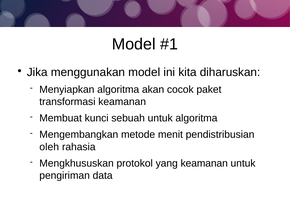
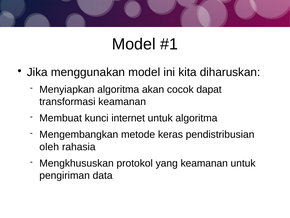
paket: paket -> dapat
sebuah: sebuah -> internet
menit: menit -> keras
